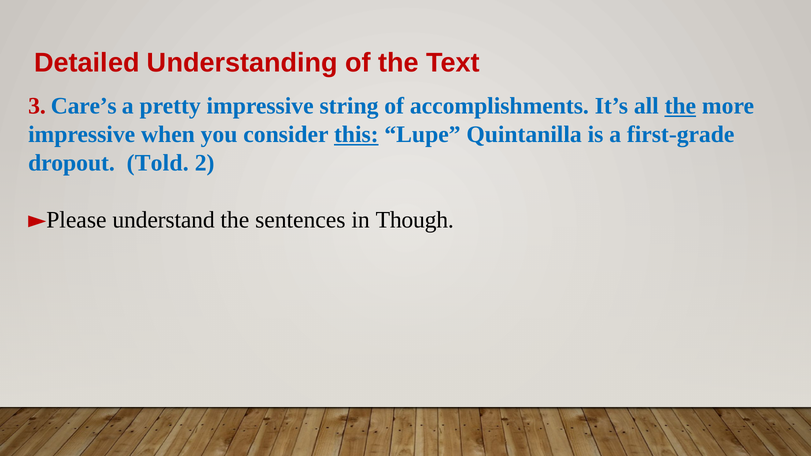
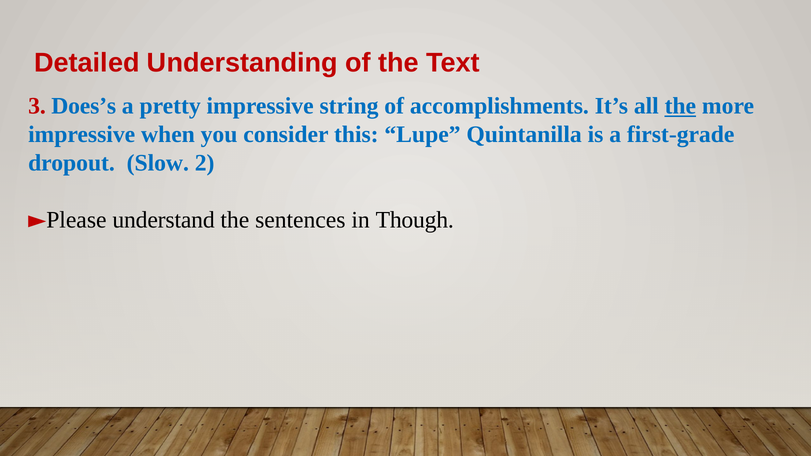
Care’s: Care’s -> Does’s
this underline: present -> none
Told: Told -> Slow
